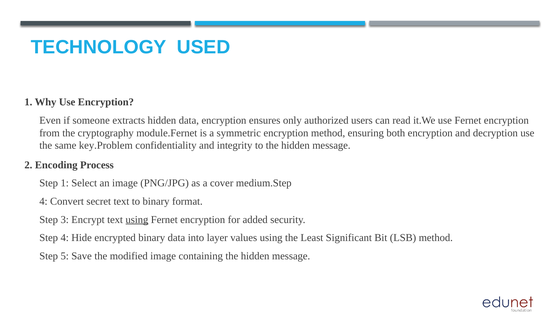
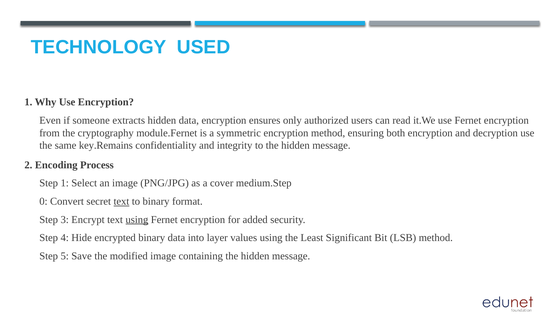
key.Problem: key.Problem -> key.Remains
4 at (43, 201): 4 -> 0
text at (121, 201) underline: none -> present
